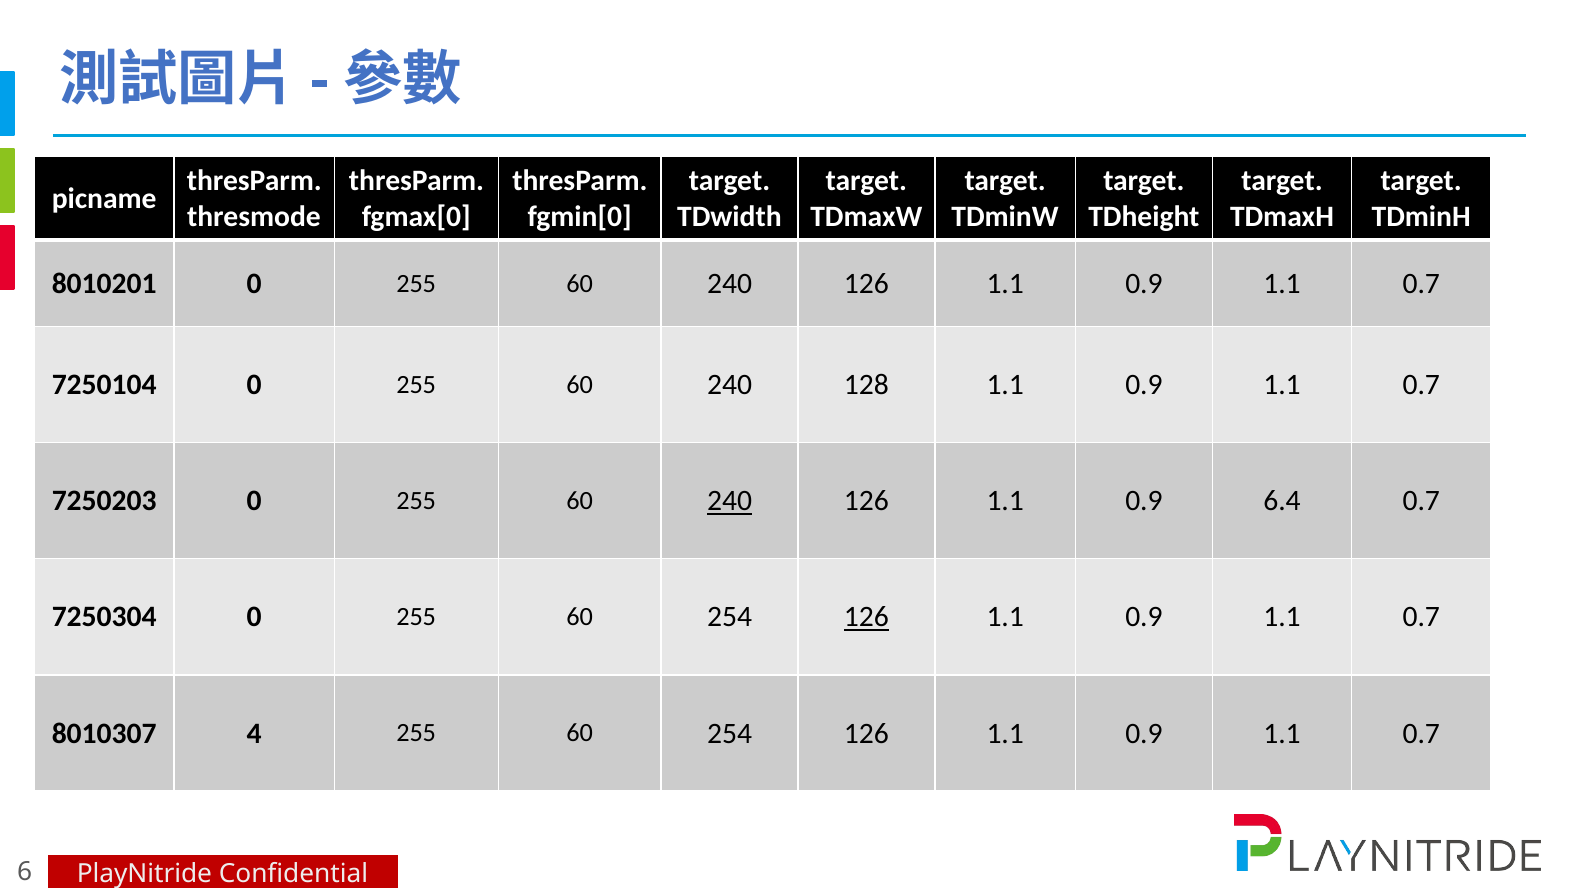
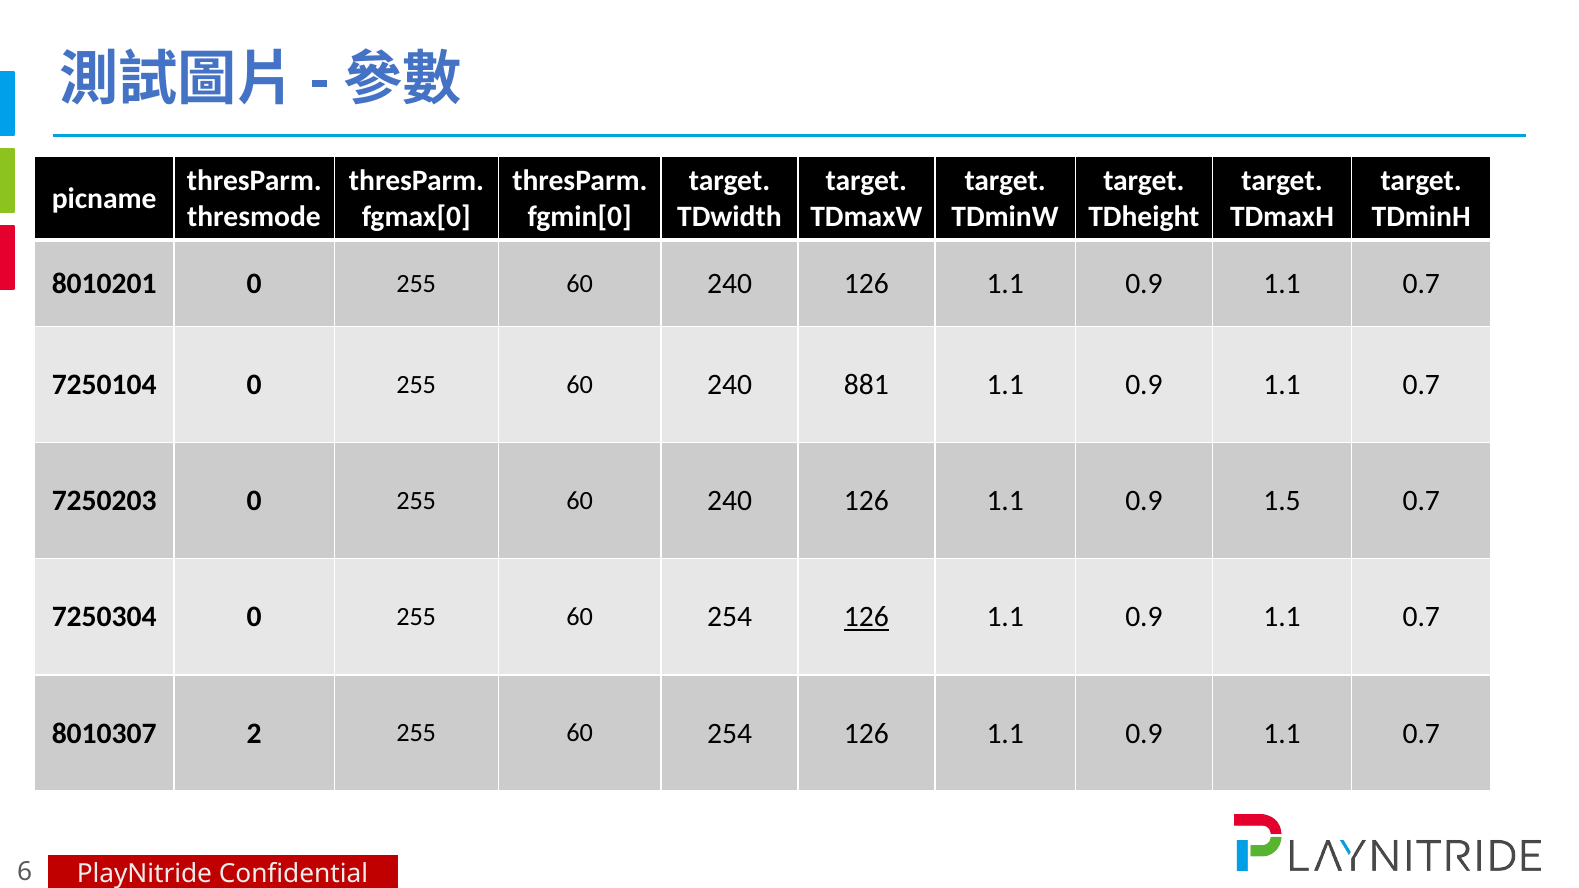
128: 128 -> 881
240 at (730, 501) underline: present -> none
6.4: 6.4 -> 1.5
4: 4 -> 2
